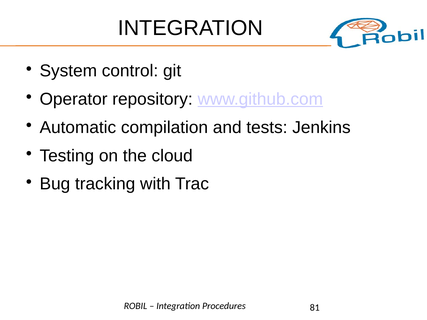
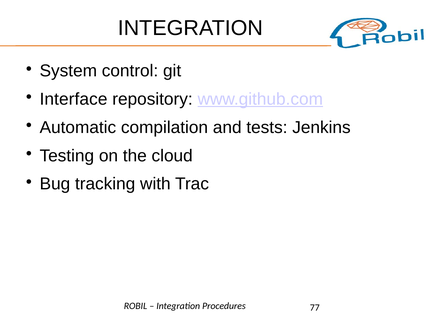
Operator: Operator -> Interface
81: 81 -> 77
